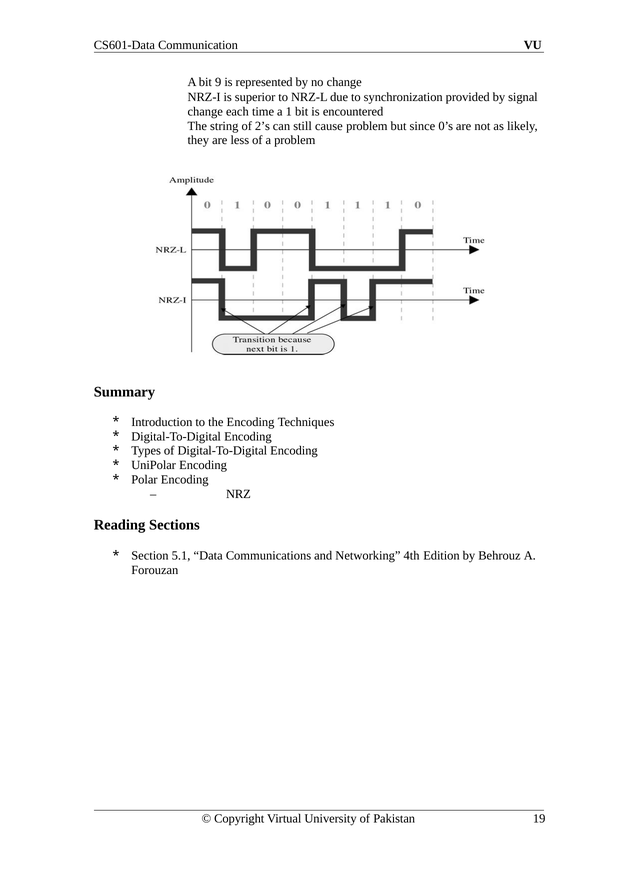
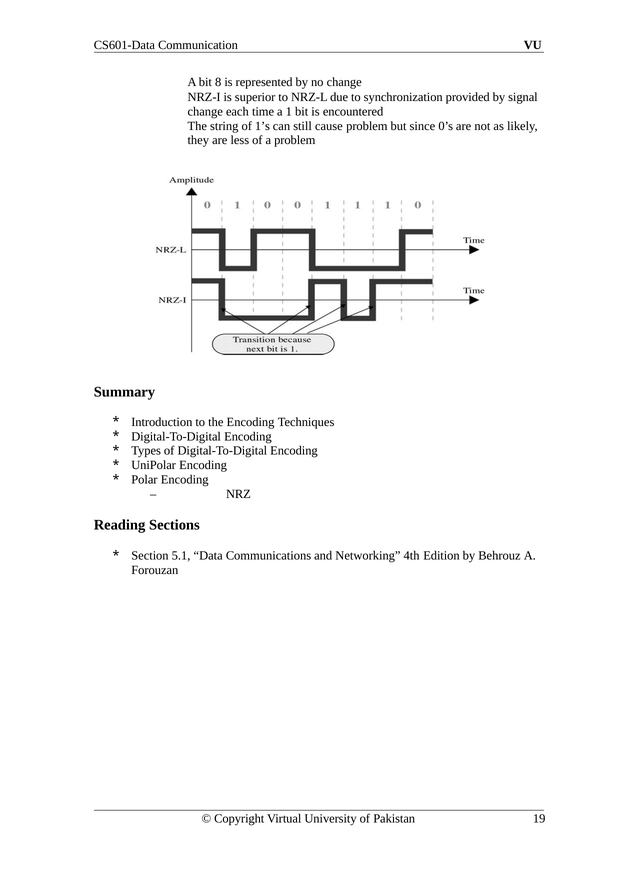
9: 9 -> 8
2’s: 2’s -> 1’s
